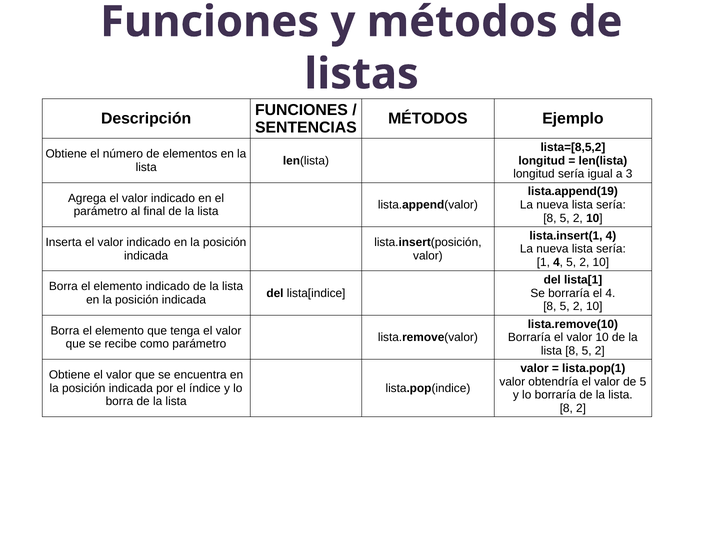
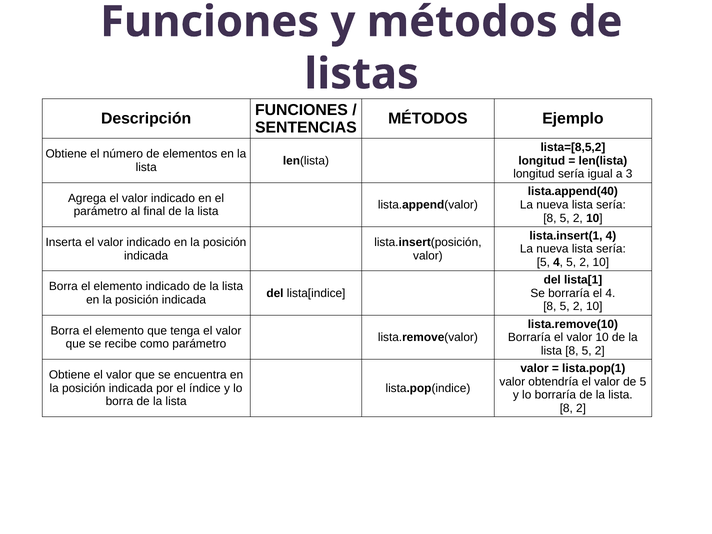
lista.append(19: lista.append(19 -> lista.append(40
1 at (543, 262): 1 -> 5
